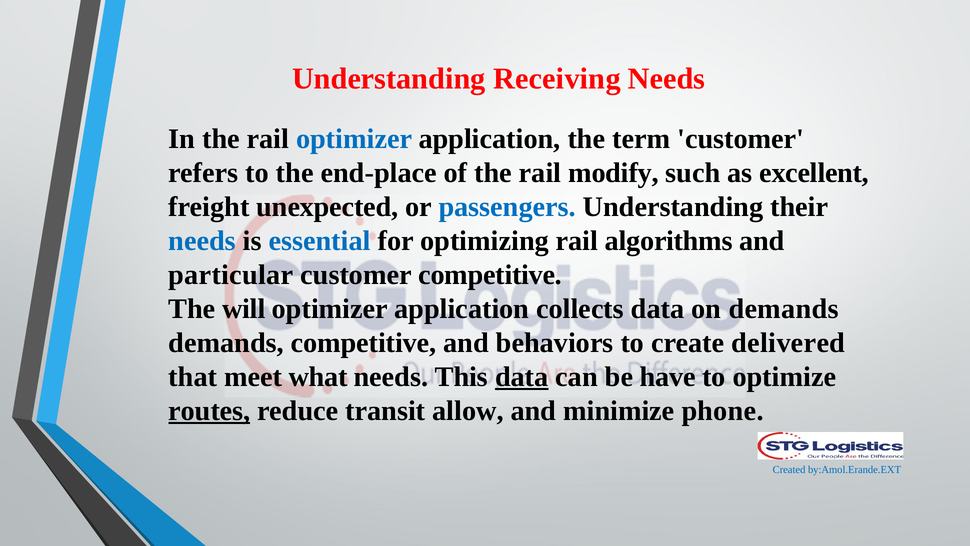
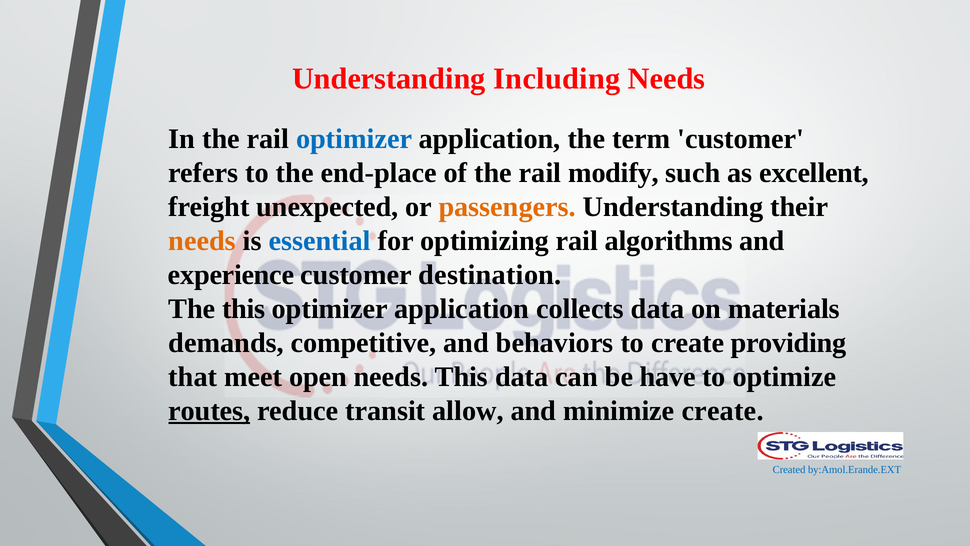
Receiving: Receiving -> Including
passengers colour: blue -> orange
needs at (202, 241) colour: blue -> orange
particular: particular -> experience
customer competitive: competitive -> destination
The will: will -> this
on demands: demands -> materials
delivered: delivered -> providing
what: what -> open
data at (522, 377) underline: present -> none
minimize phone: phone -> create
